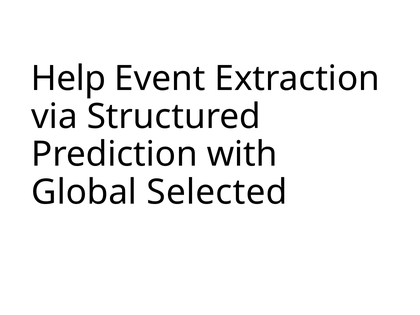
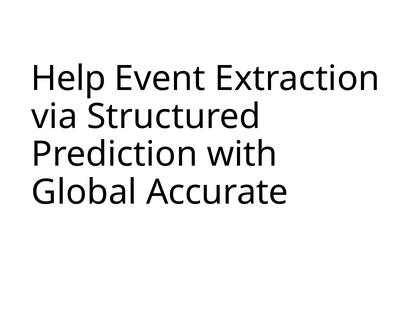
Selected: Selected -> Accurate
